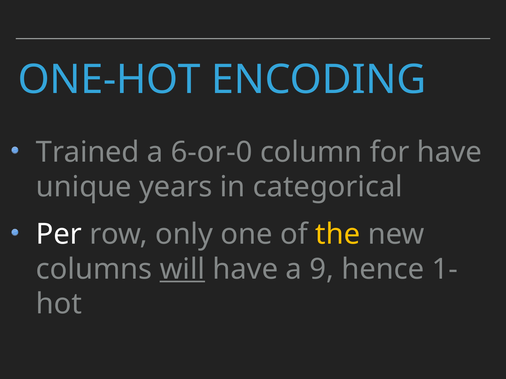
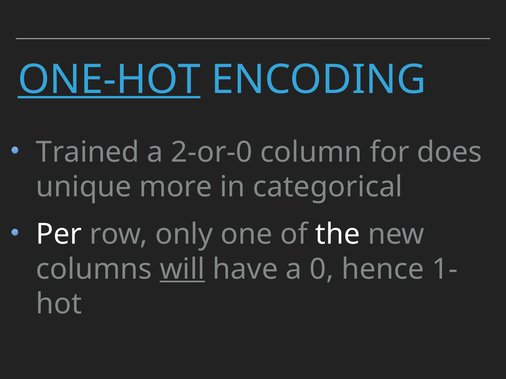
ONE-HOT underline: none -> present
6-or-0: 6-or-0 -> 2-or-0
for have: have -> does
years: years -> more
the colour: yellow -> white
9: 9 -> 0
